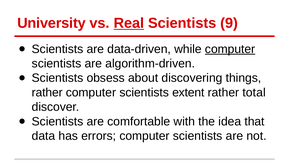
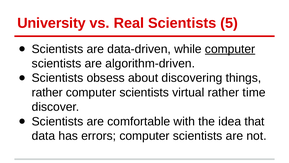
Real underline: present -> none
9: 9 -> 5
extent: extent -> virtual
total: total -> time
